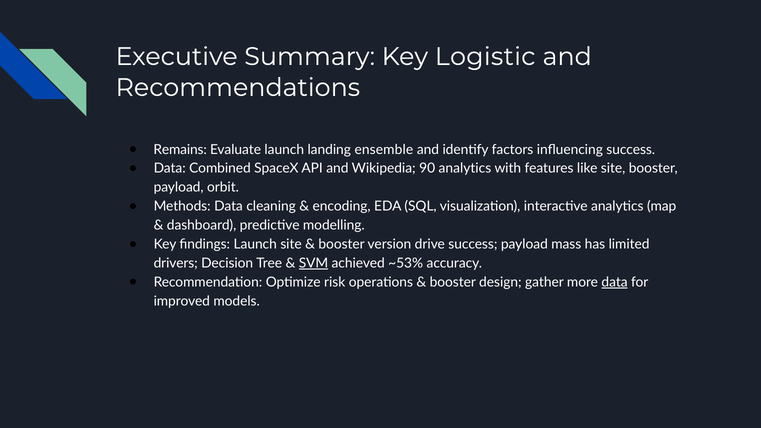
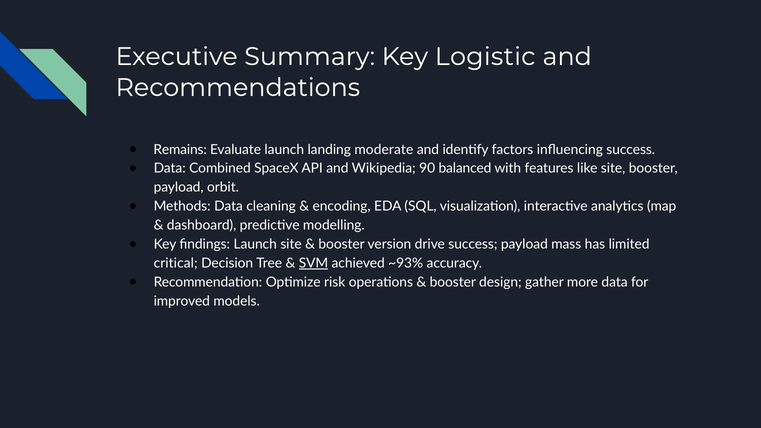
ensemble: ensemble -> moderate
90 analytics: analytics -> balanced
drivers: drivers -> critical
~53%: ~53% -> ~93%
data at (615, 282) underline: present -> none
